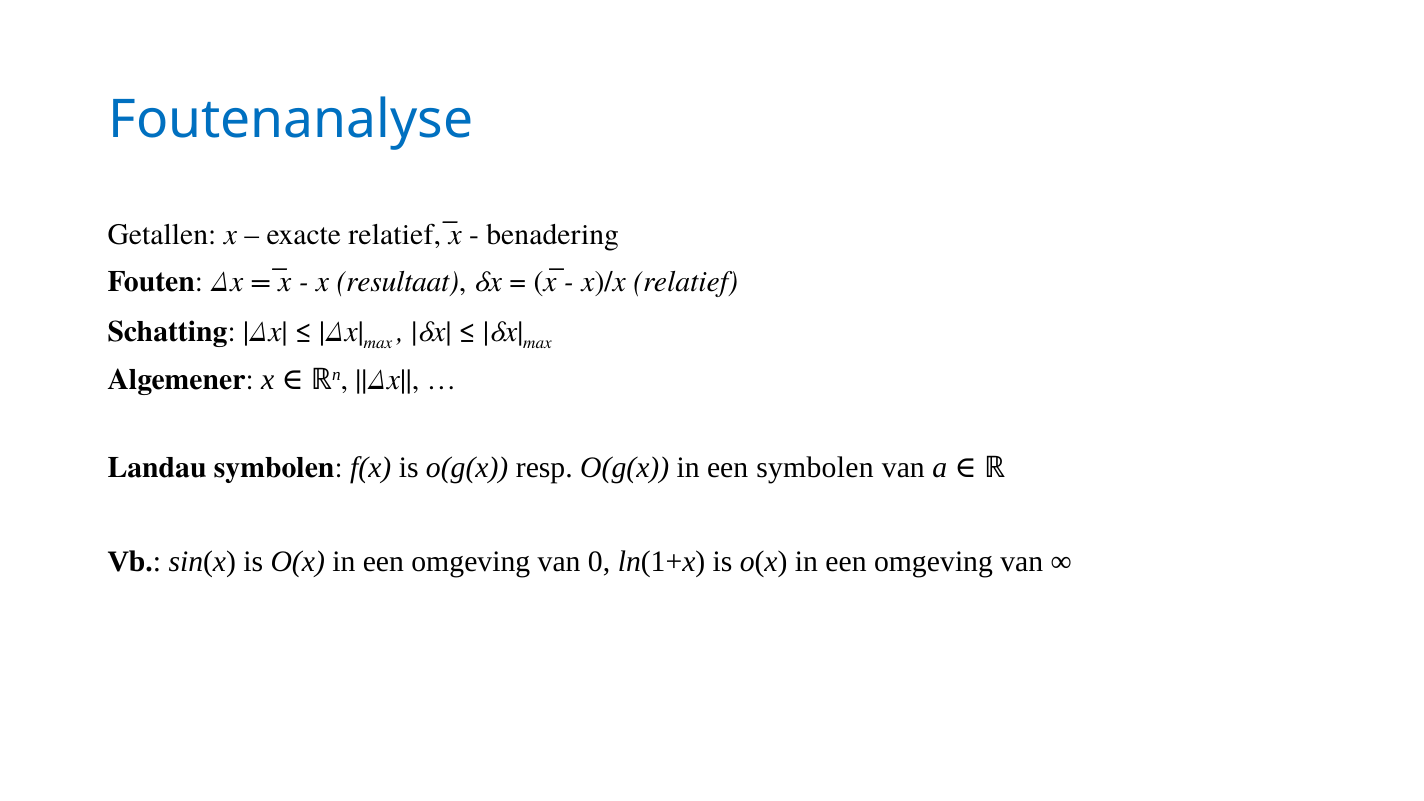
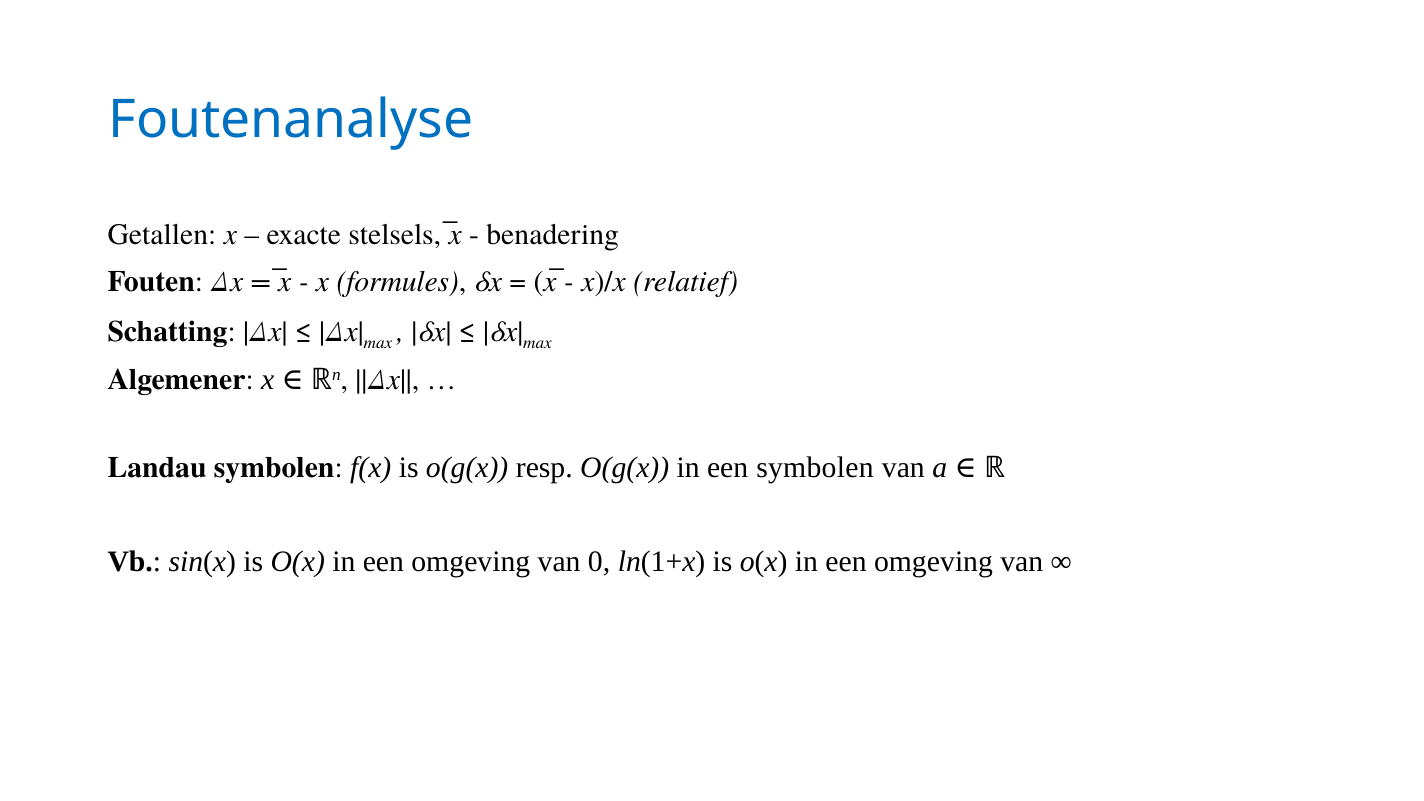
exacte relatief: relatief -> stelsels
resultaat: resultaat -> formules
